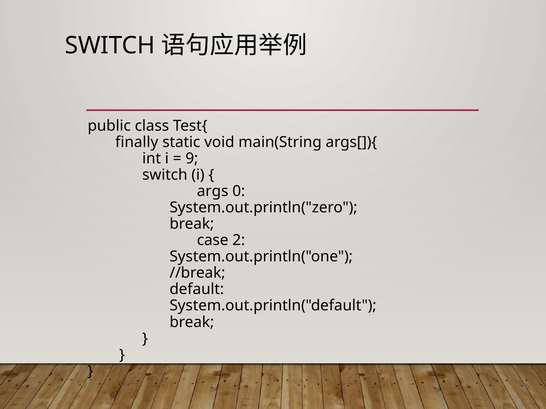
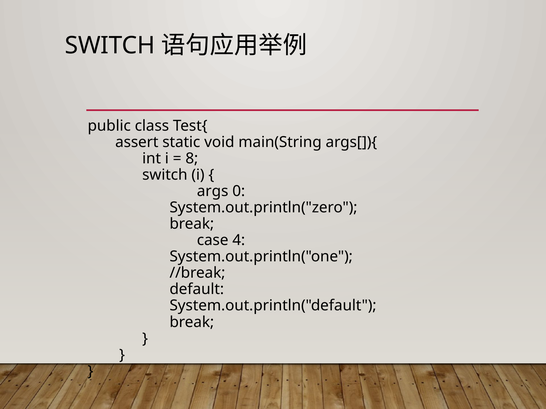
finally: finally -> assert
9: 9 -> 8
2: 2 -> 4
